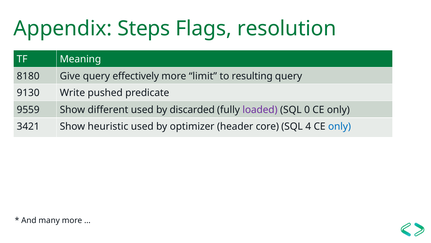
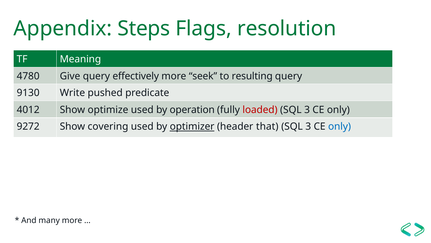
8180: 8180 -> 4780
limit: limit -> seek
9559: 9559 -> 4012
different: different -> optimize
discarded: discarded -> operation
loaded colour: purple -> red
0 at (307, 110): 0 -> 3
3421: 3421 -> 9272
heuristic: heuristic -> covering
optimizer underline: none -> present
core: core -> that
4 at (308, 126): 4 -> 3
